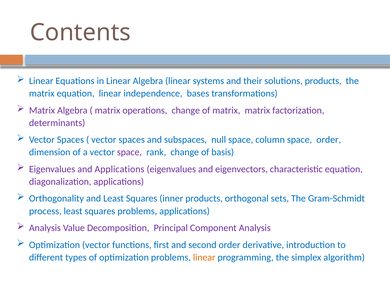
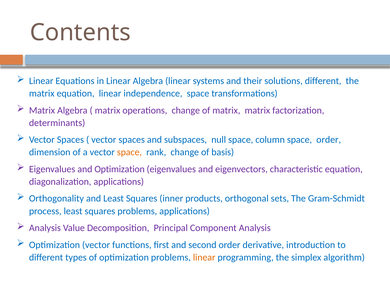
solutions products: products -> different
independence bases: bases -> space
space at (129, 152) colour: purple -> orange
and Applications: Applications -> Optimization
